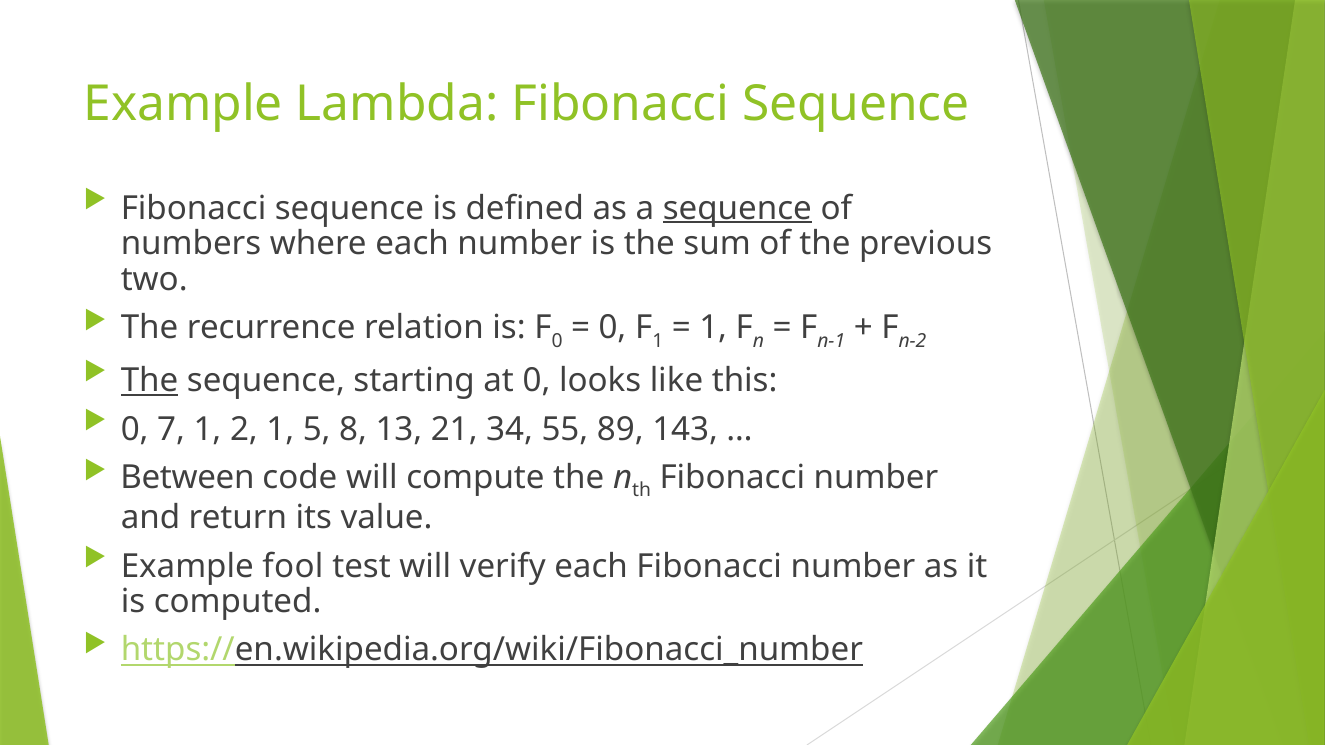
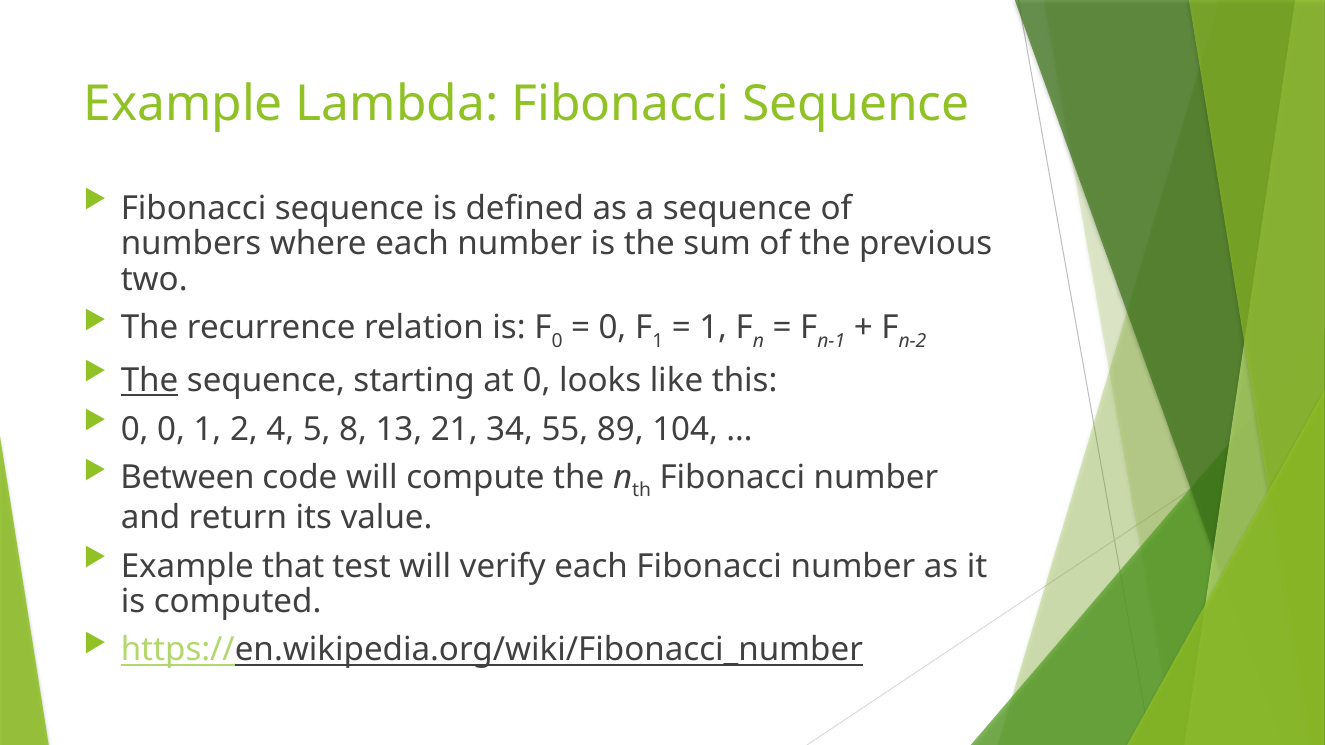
sequence at (737, 208) underline: present -> none
0 7: 7 -> 0
2 1: 1 -> 4
143: 143 -> 104
fool: fool -> that
